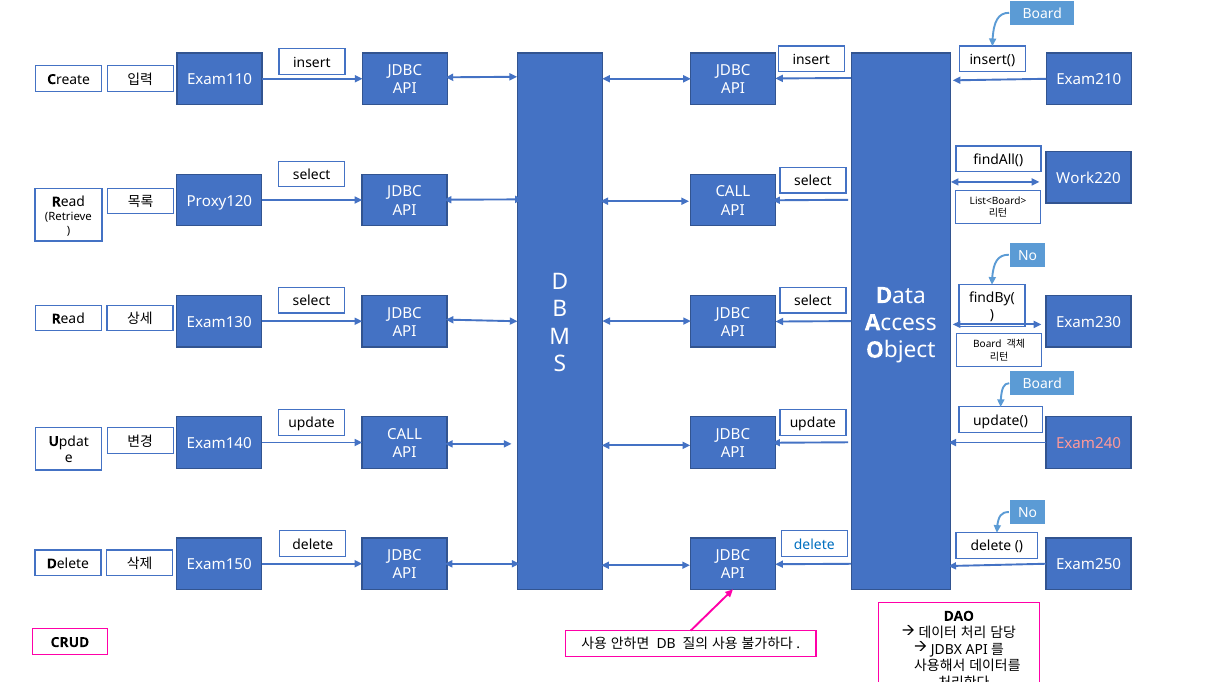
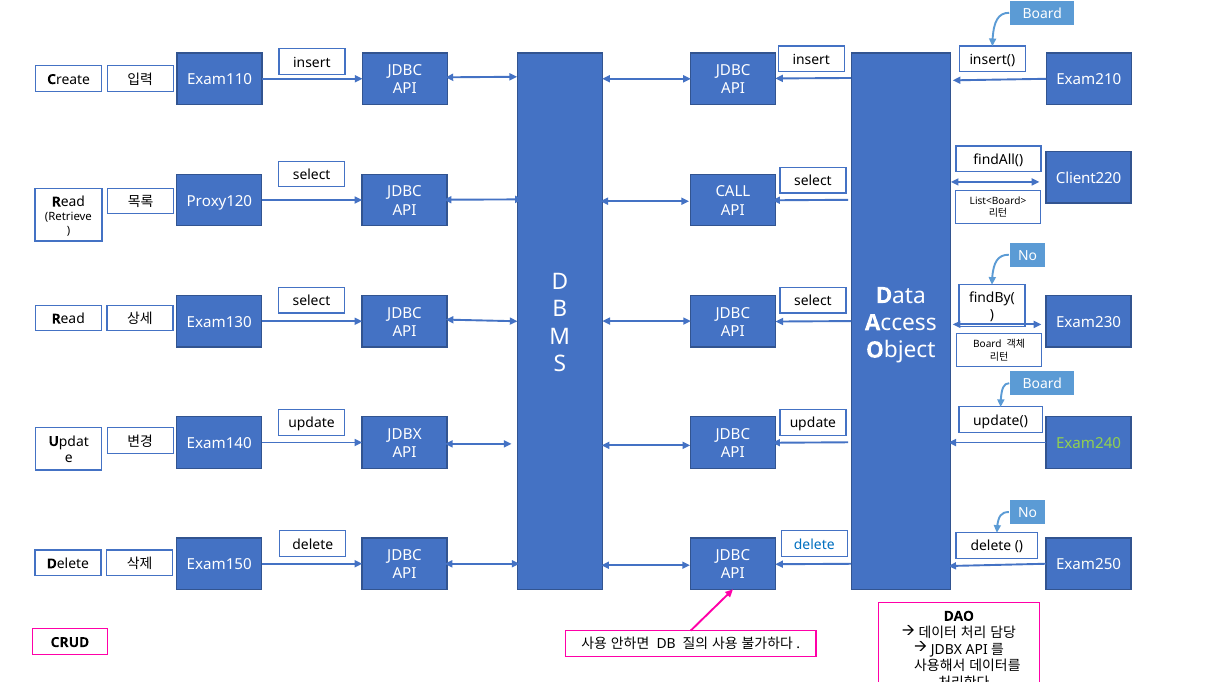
Work220: Work220 -> Client220
CALL at (405, 435): CALL -> JDBX
Exam240 colour: pink -> light green
